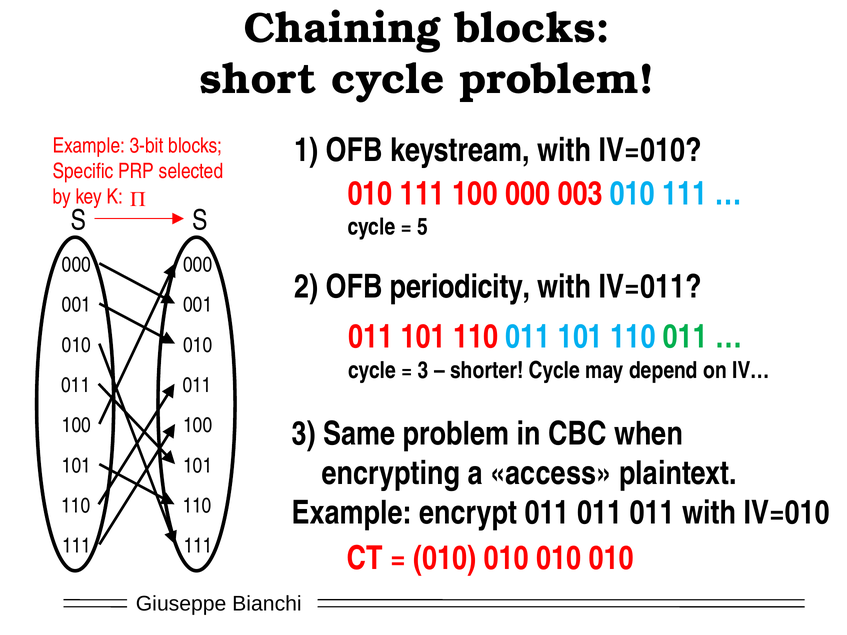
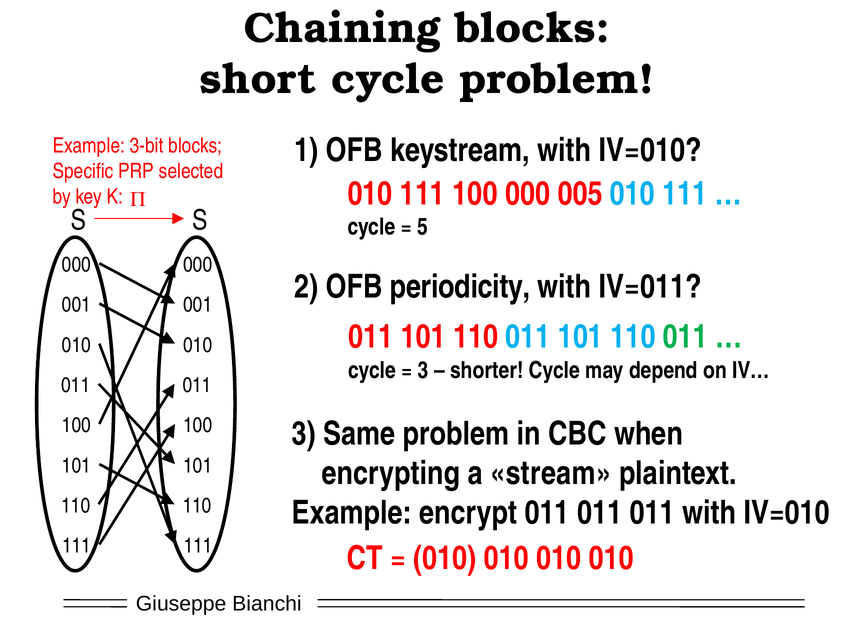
003: 003 -> 005
access: access -> stream
